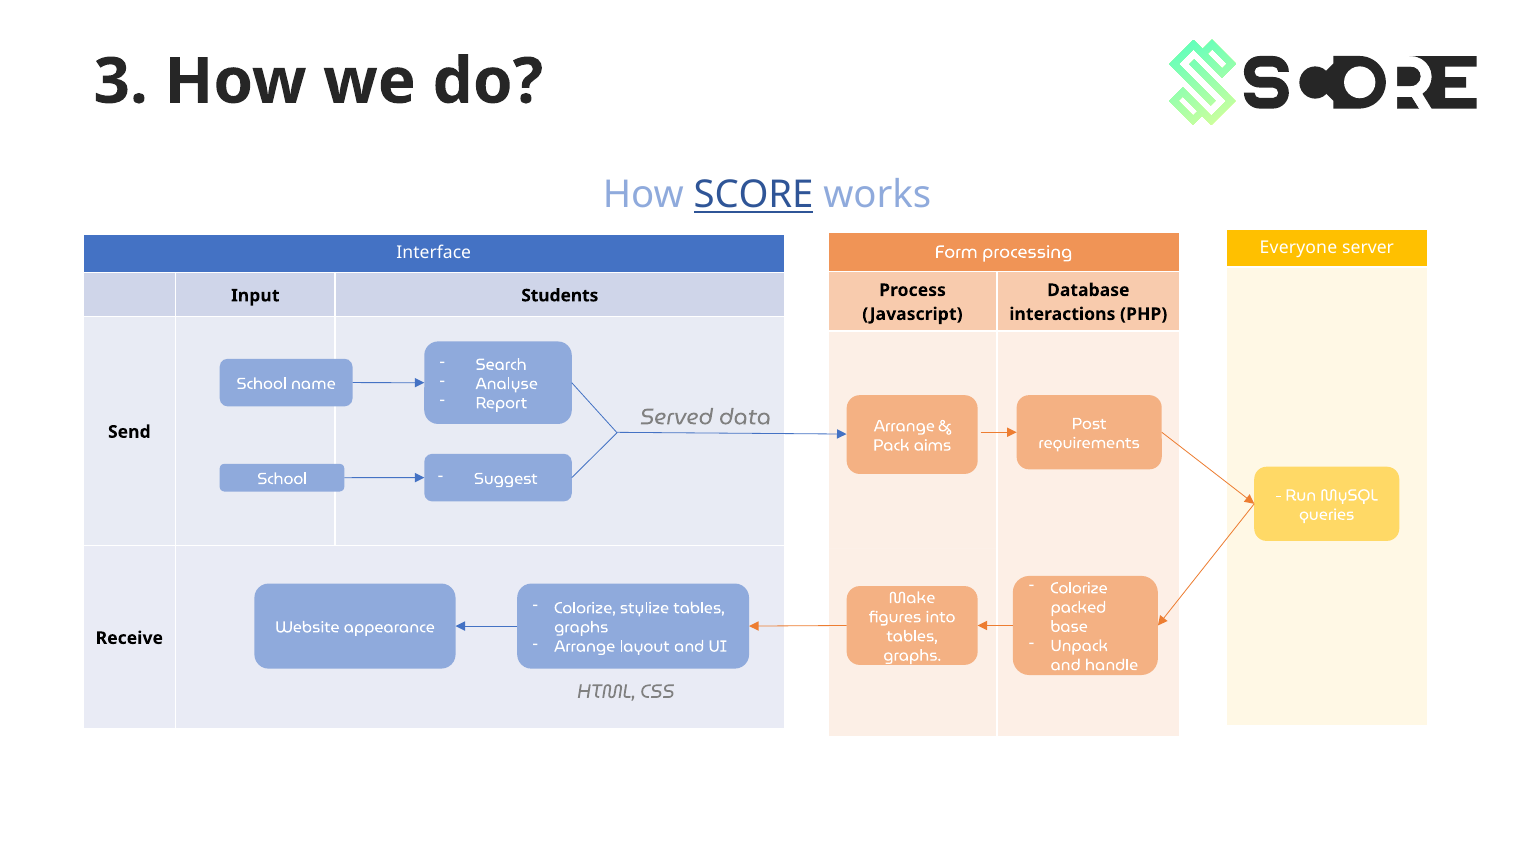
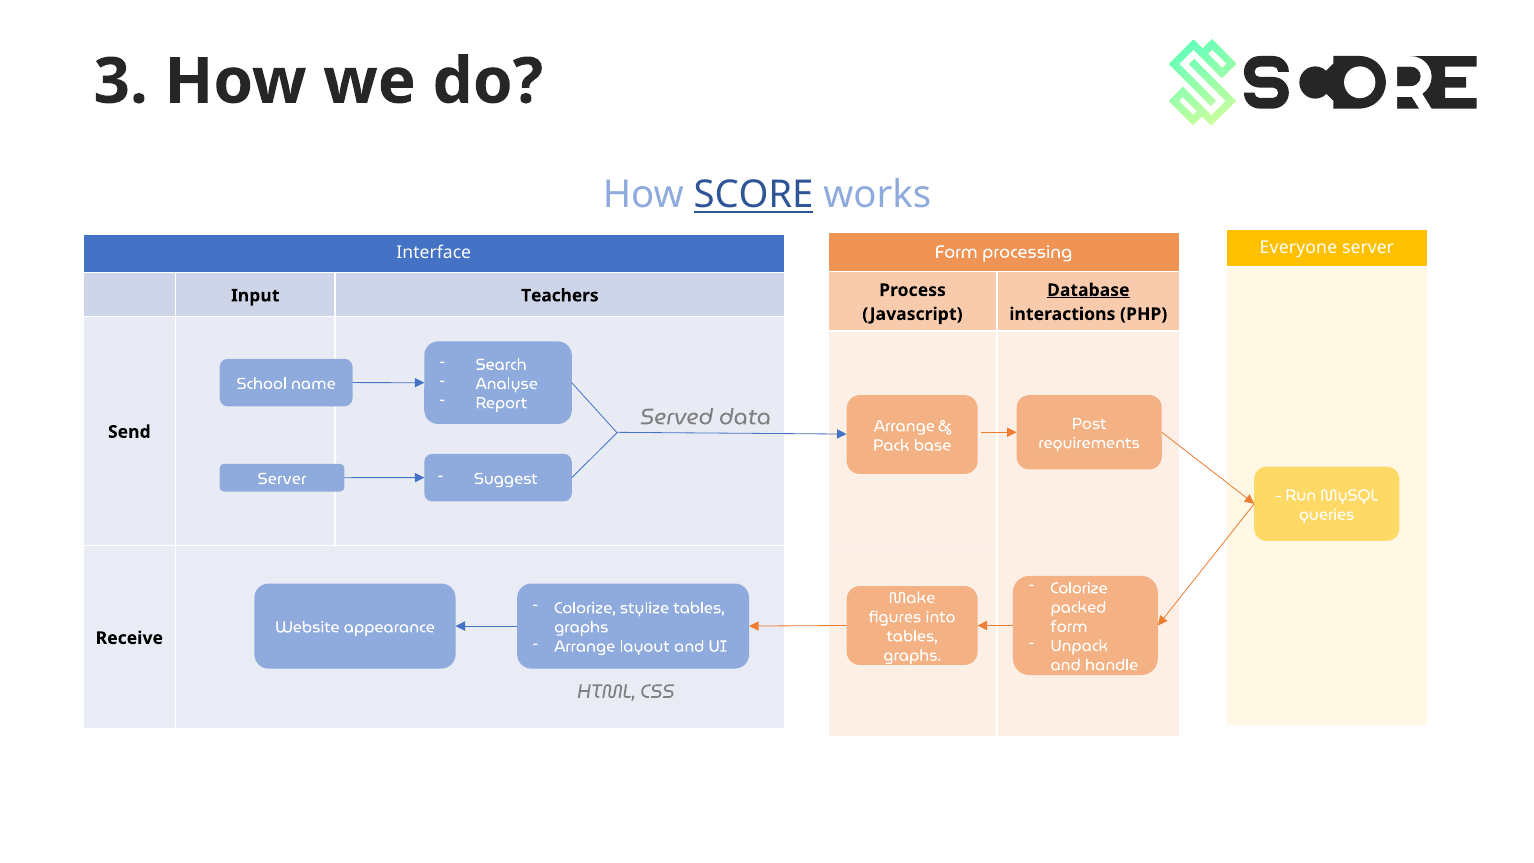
Database underline: none -> present
Students: Students -> Teachers
aims: aims -> base
School at (282, 479): School -> Server
base at (1069, 626): base -> form
